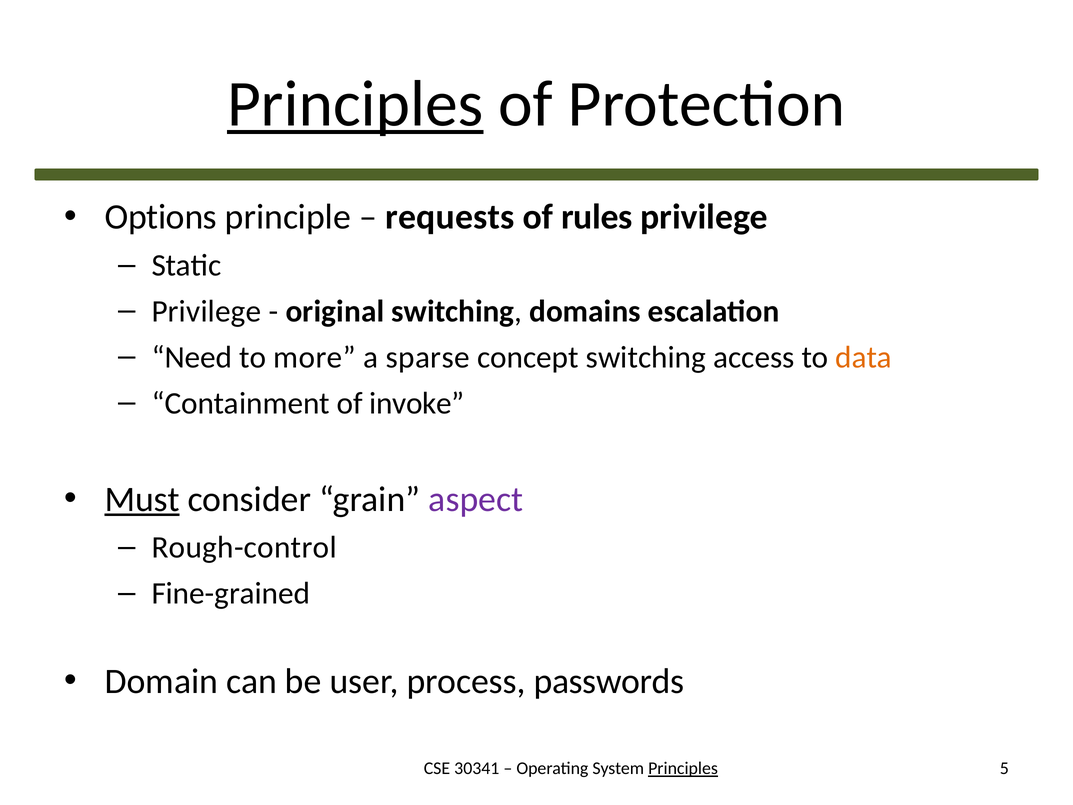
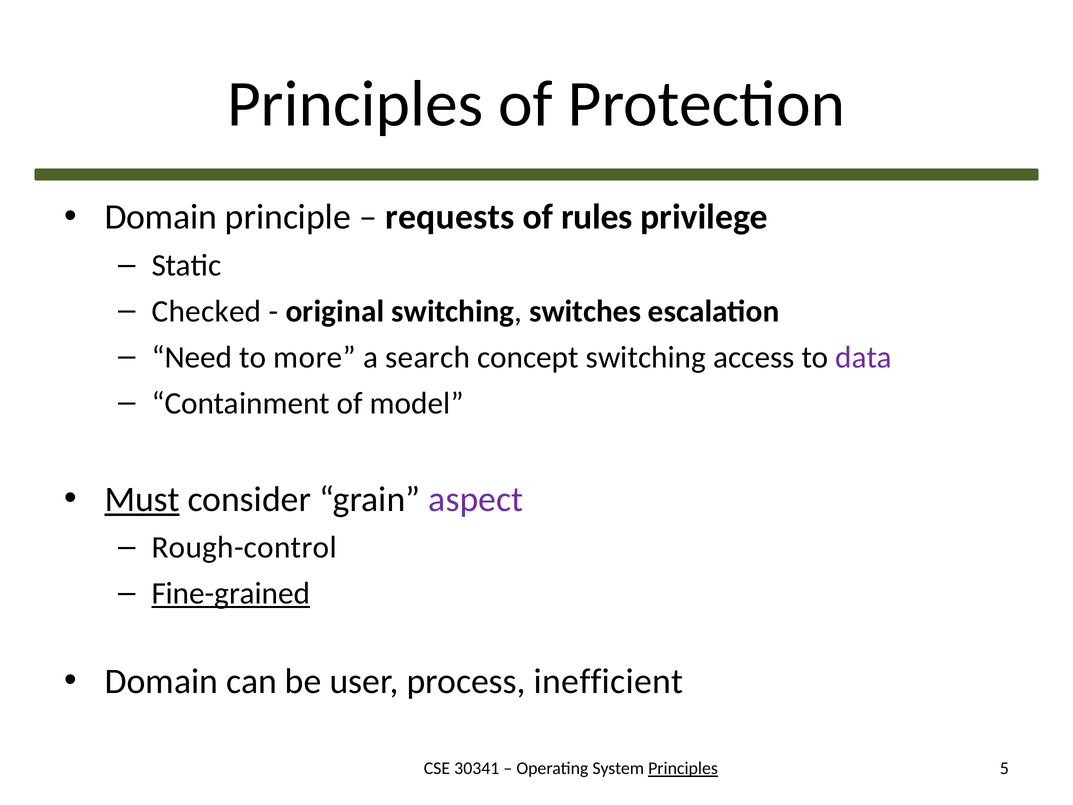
Principles at (355, 104) underline: present -> none
Options at (161, 217): Options -> Domain
Privilege at (207, 311): Privilege -> Checked
domains: domains -> switches
sparse: sparse -> search
data colour: orange -> purple
invoke: invoke -> model
Fine-grained underline: none -> present
passwords: passwords -> inefficient
